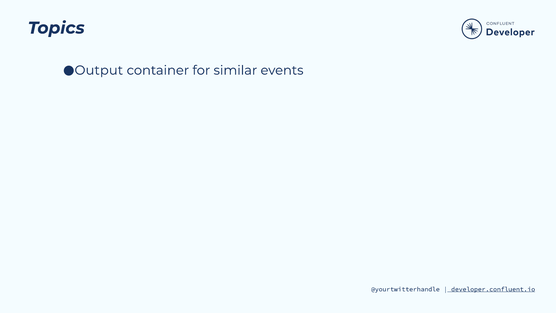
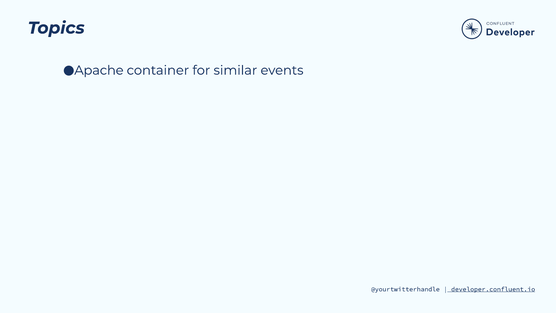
Output: Output -> Apache
